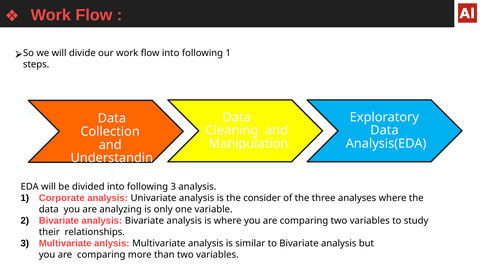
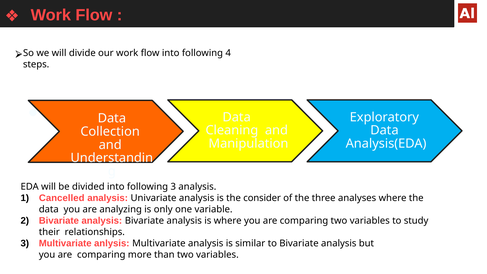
following 1: 1 -> 4
Corporate: Corporate -> Cancelled
